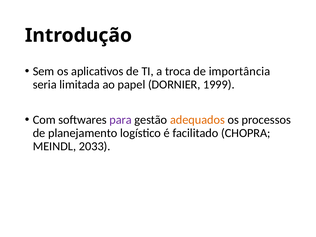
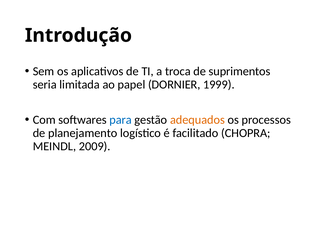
importância: importância -> suprimentos
para colour: purple -> blue
2033: 2033 -> 2009
